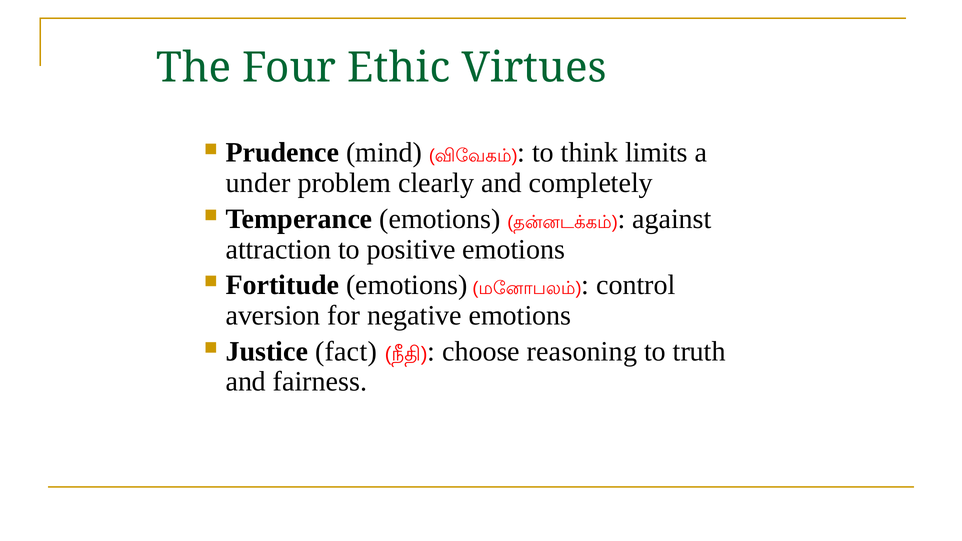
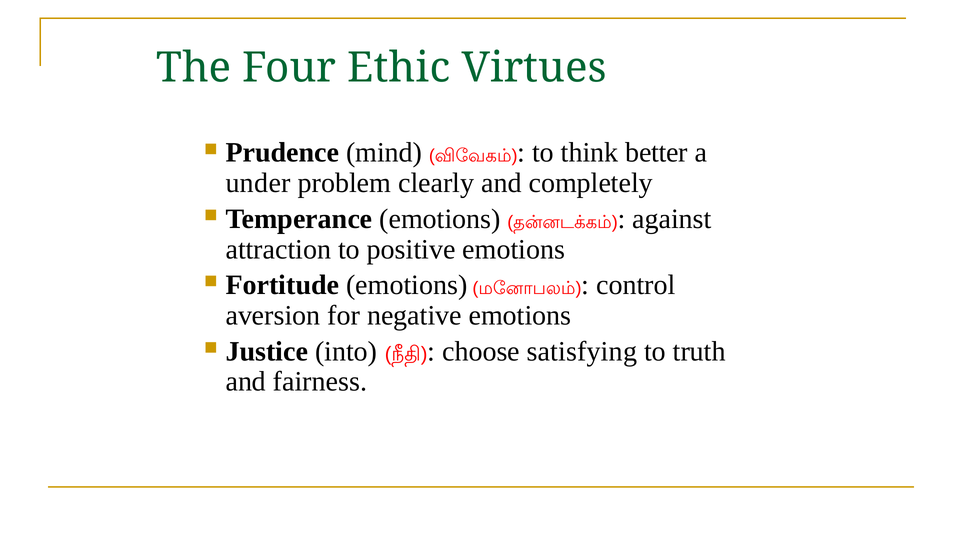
limits: limits -> better
fact: fact -> into
reasoning: reasoning -> satisfying
